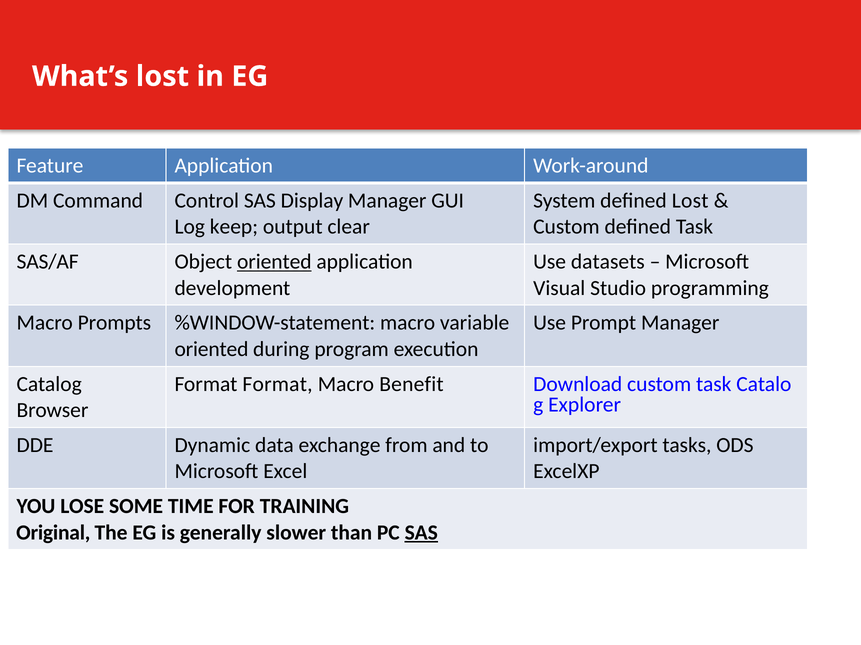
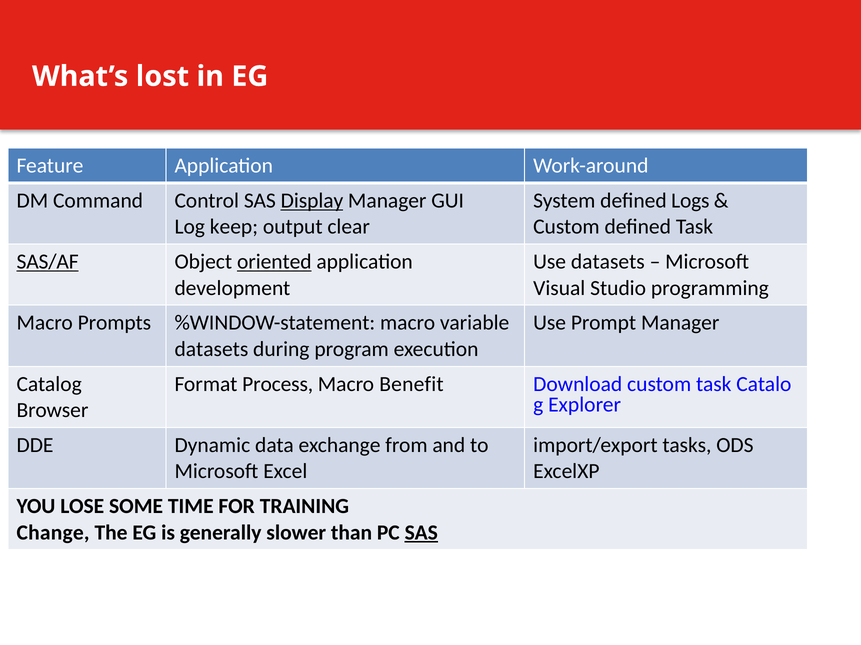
Display underline: none -> present
defined Lost: Lost -> Logs
SAS/AF underline: none -> present
oriented at (211, 350): oriented -> datasets
Format Format: Format -> Process
Original: Original -> Change
